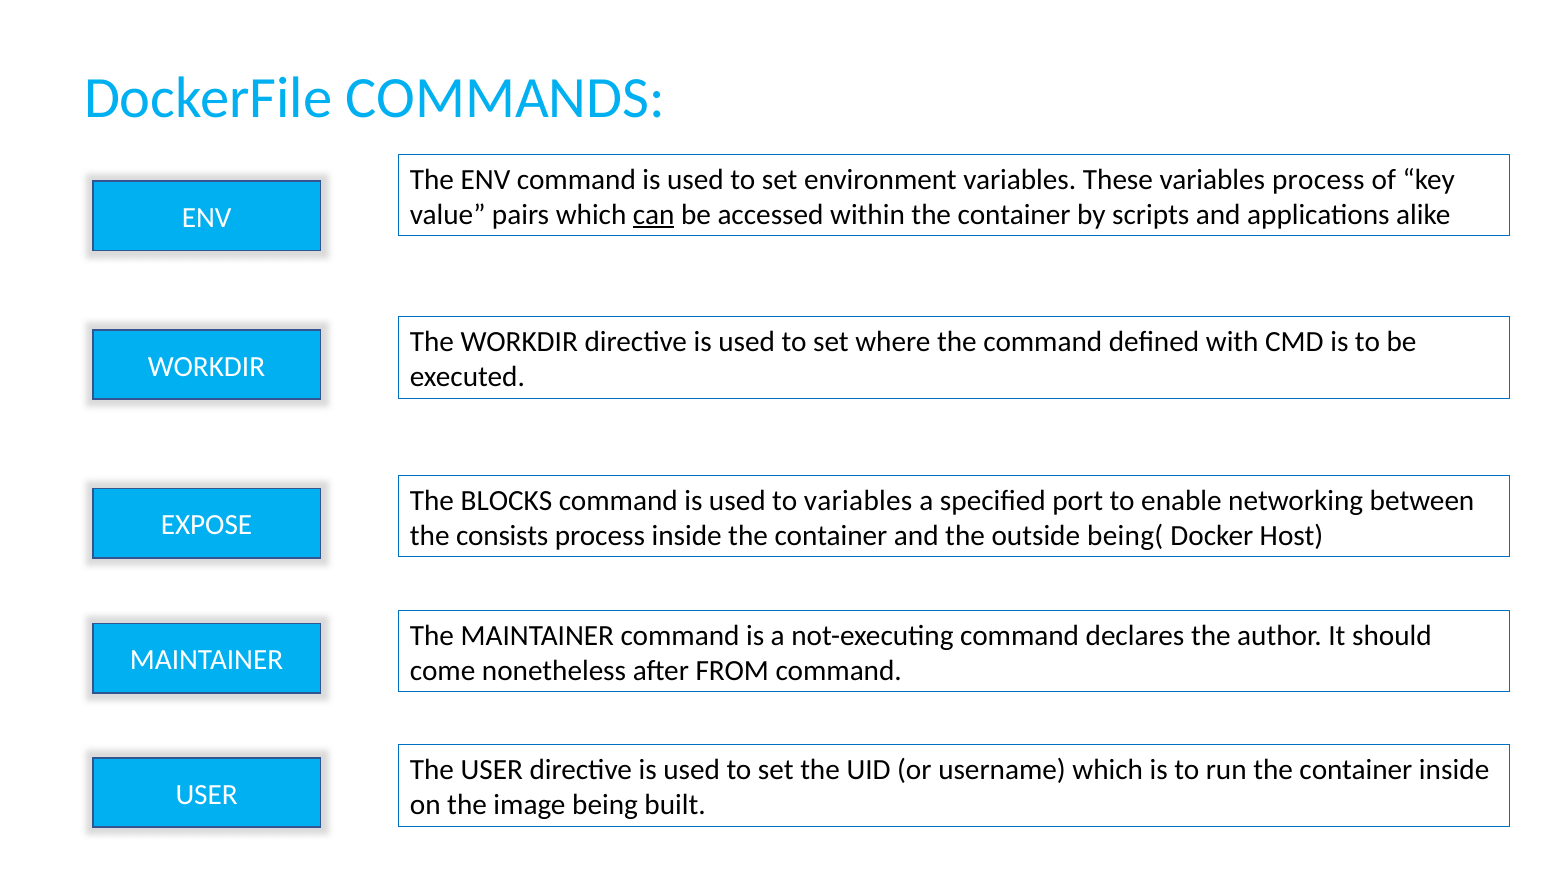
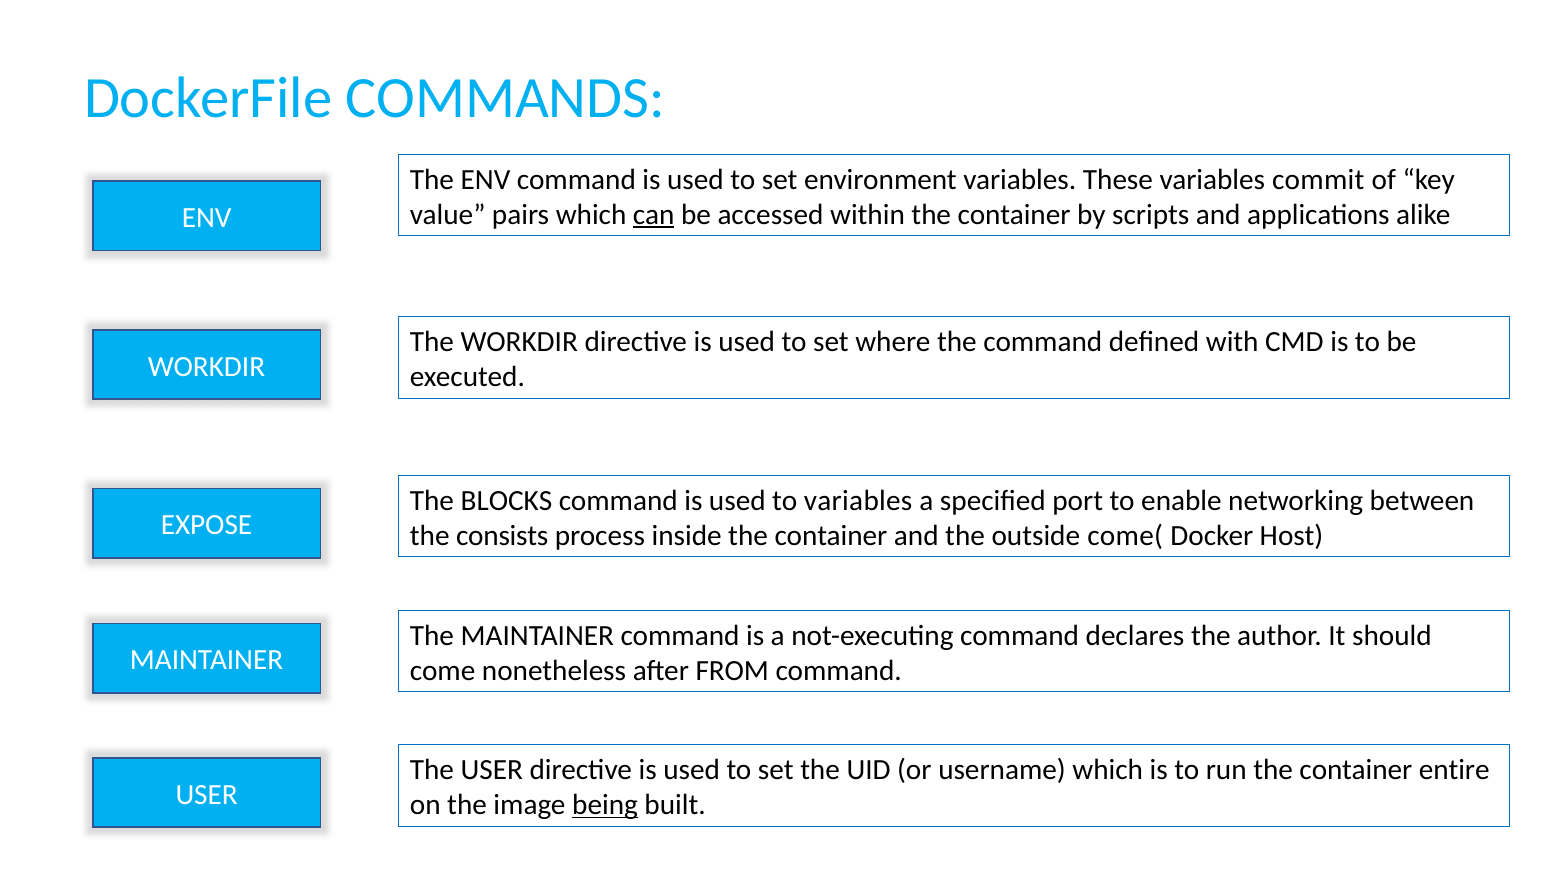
variables process: process -> commit
being(: being( -> come(
container inside: inside -> entire
being underline: none -> present
